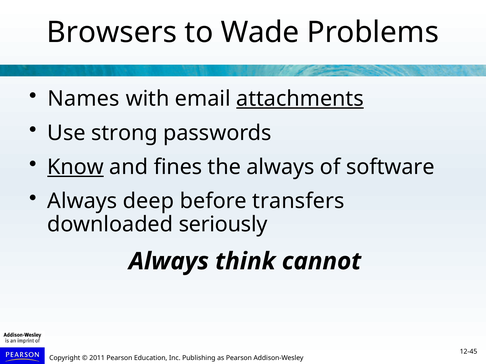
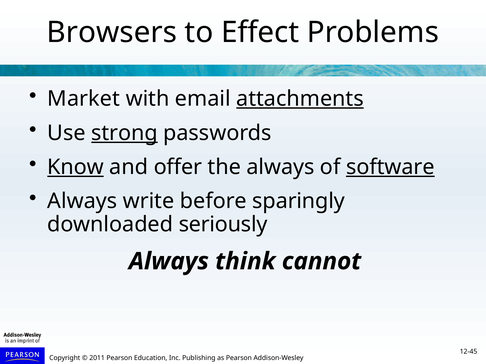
Wade: Wade -> Effect
Names: Names -> Market
strong underline: none -> present
fines: fines -> offer
software underline: none -> present
deep: deep -> write
transfers: transfers -> sparingly
